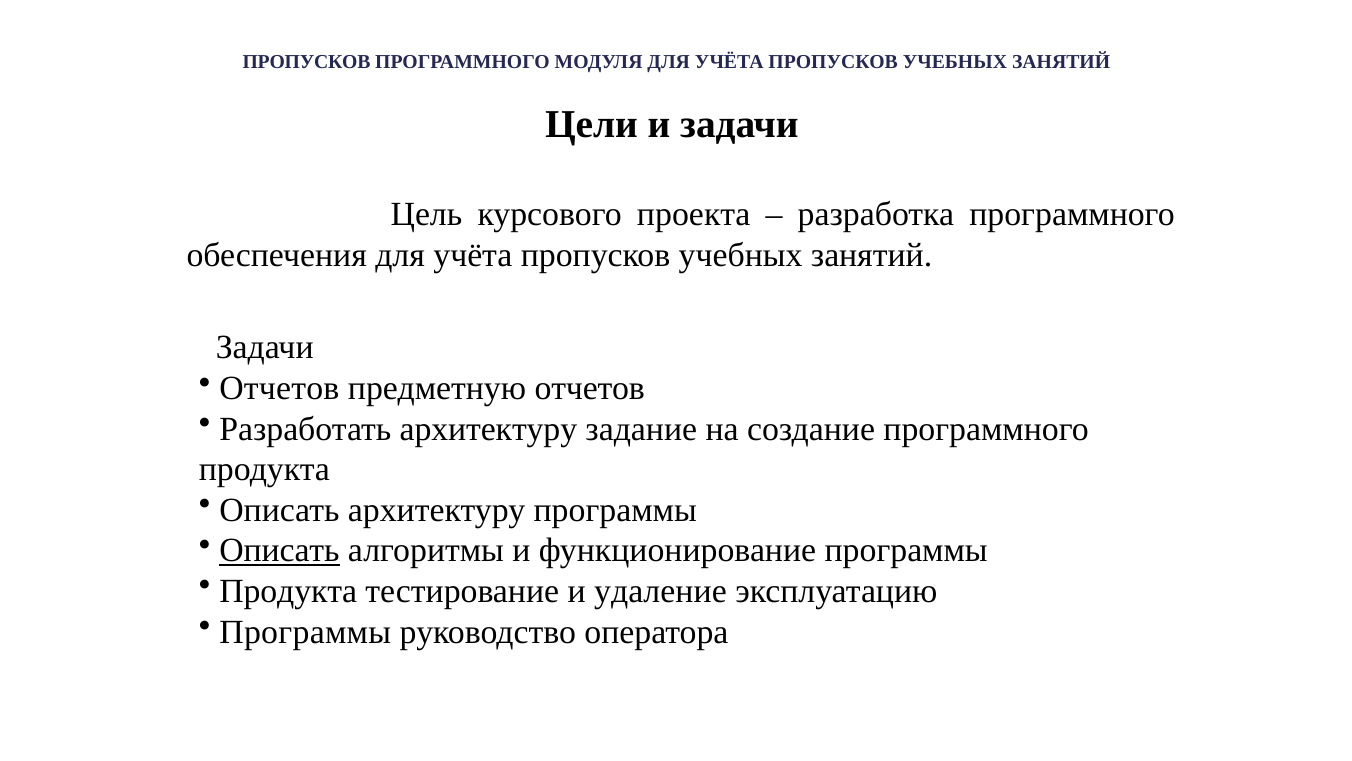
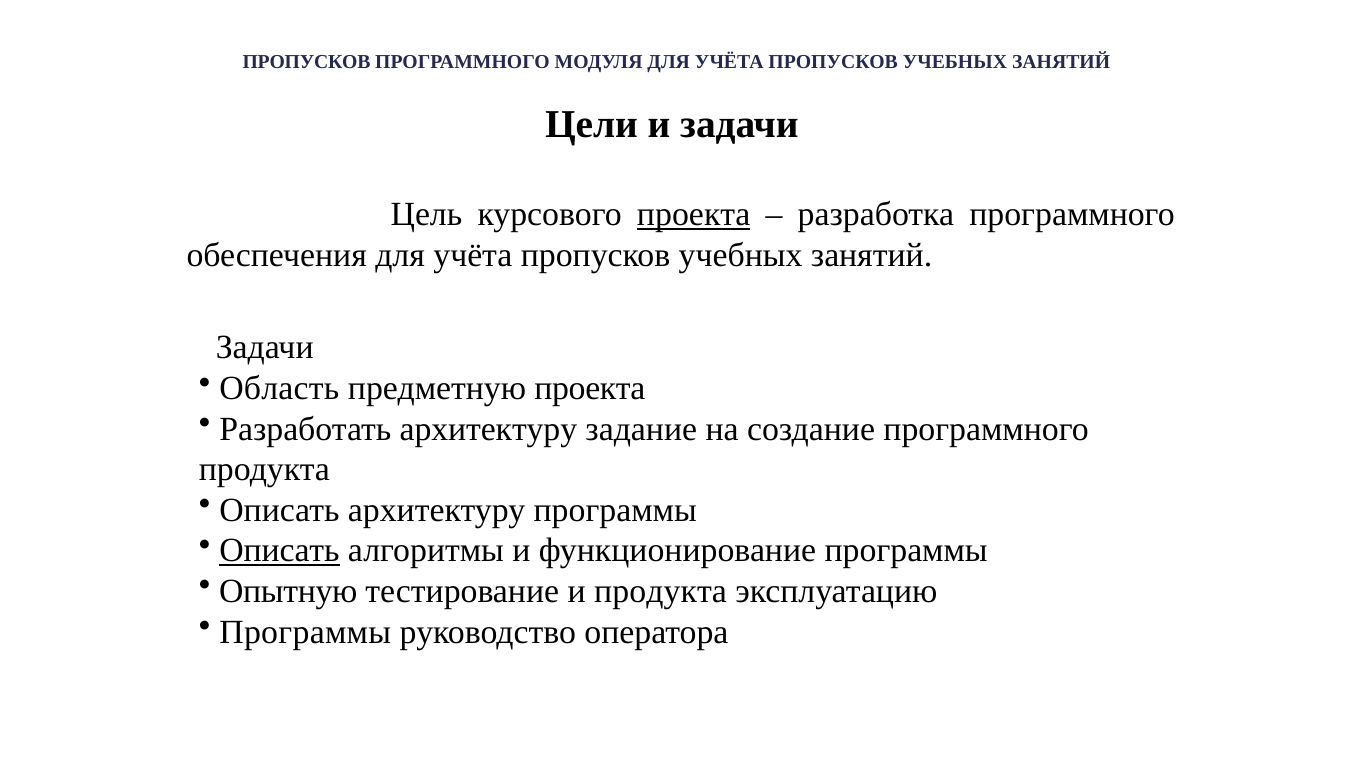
проекта at (694, 214) underline: none -> present
Отчетов at (279, 388): Отчетов -> Область
предметную отчетов: отчетов -> проекта
Продукта at (288, 591): Продукта -> Опытную
и удаление: удаление -> продукта
